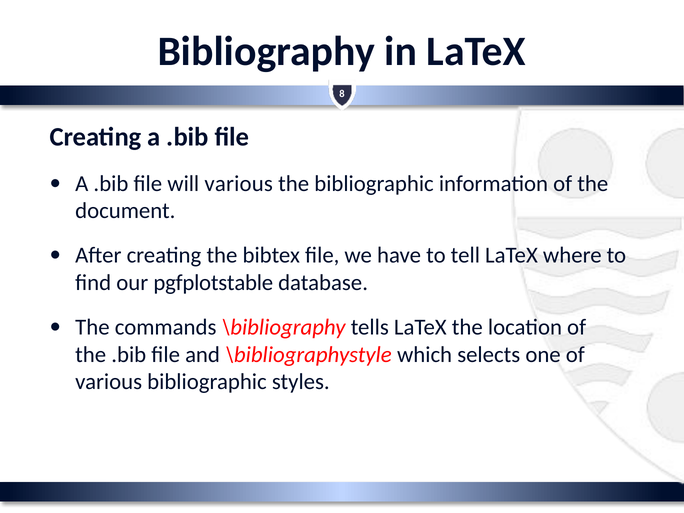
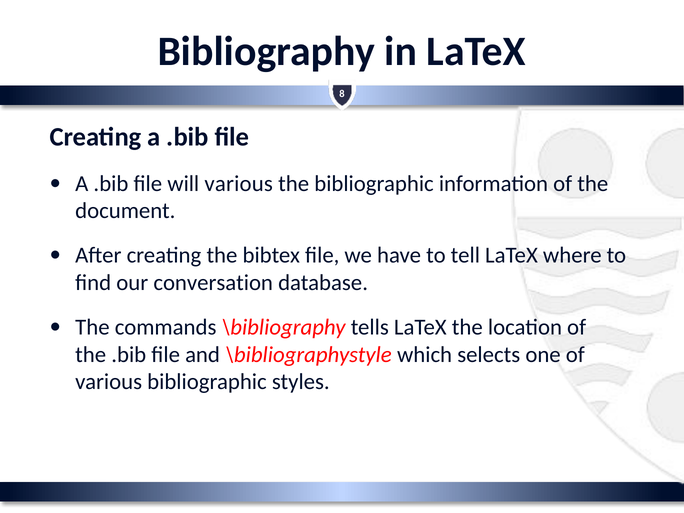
pgfplotstable: pgfplotstable -> conversation
